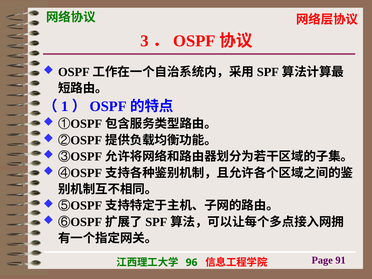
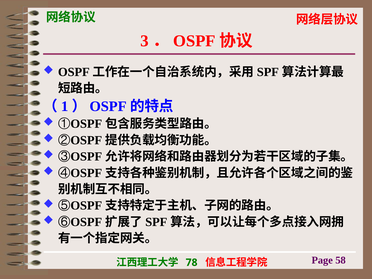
91: 91 -> 58
96: 96 -> 78
